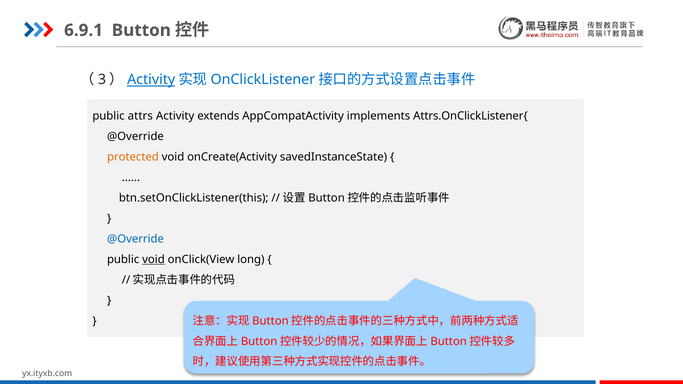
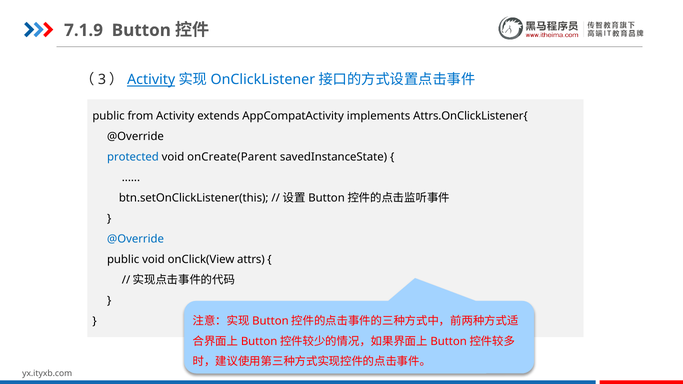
6.9.1: 6.9.1 -> 7.1.9
attrs: attrs -> from
protected colour: orange -> blue
onCreate(Activity: onCreate(Activity -> onCreate(Parent
void at (154, 260) underline: present -> none
long: long -> attrs
